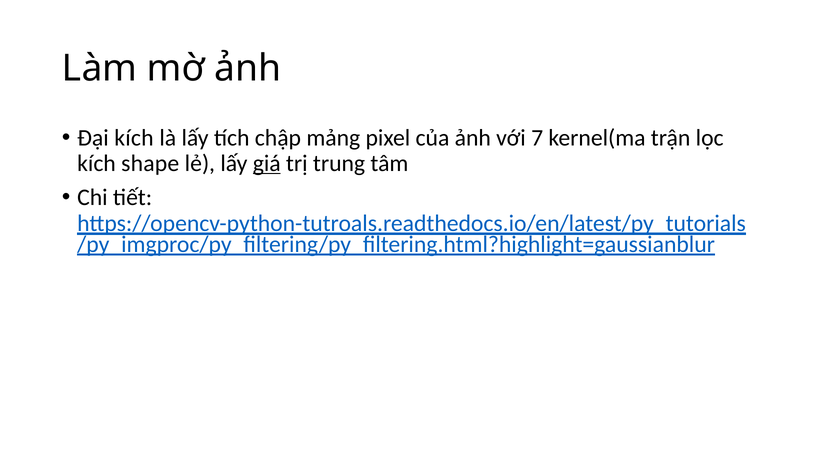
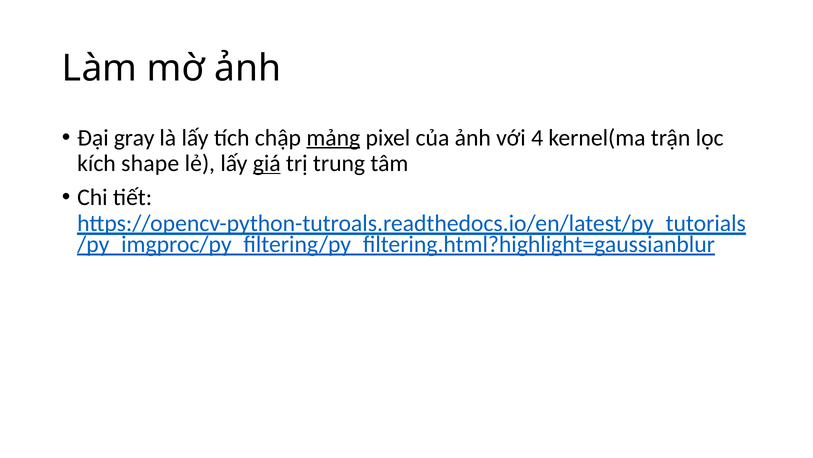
Đại kích: kích -> gray
mảng underline: none -> present
7: 7 -> 4
